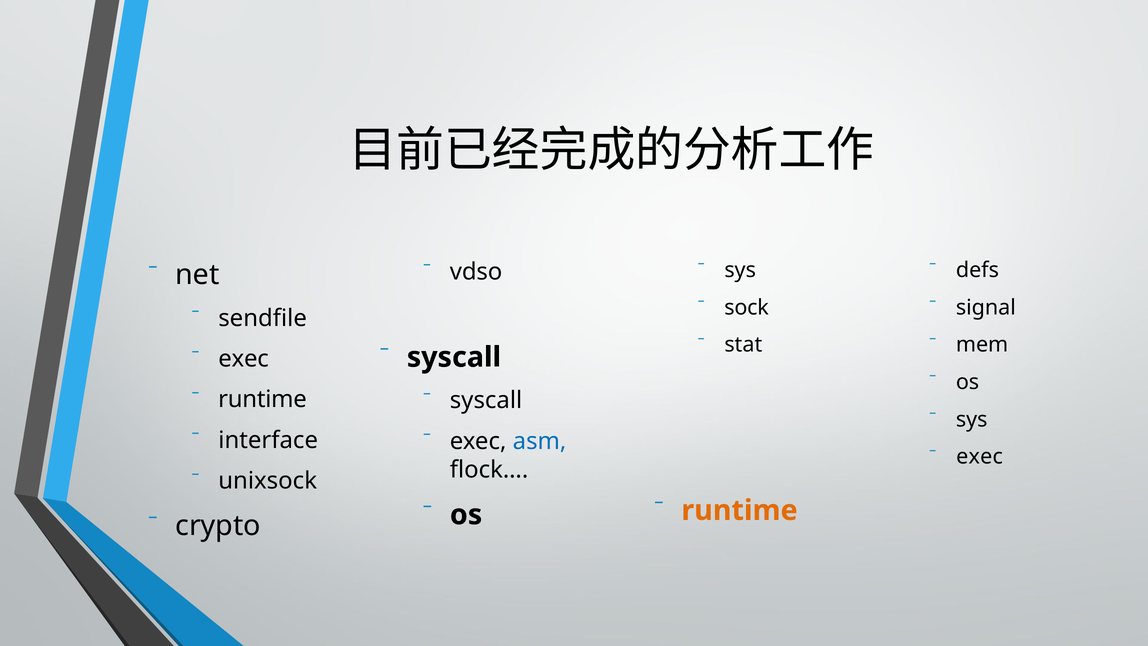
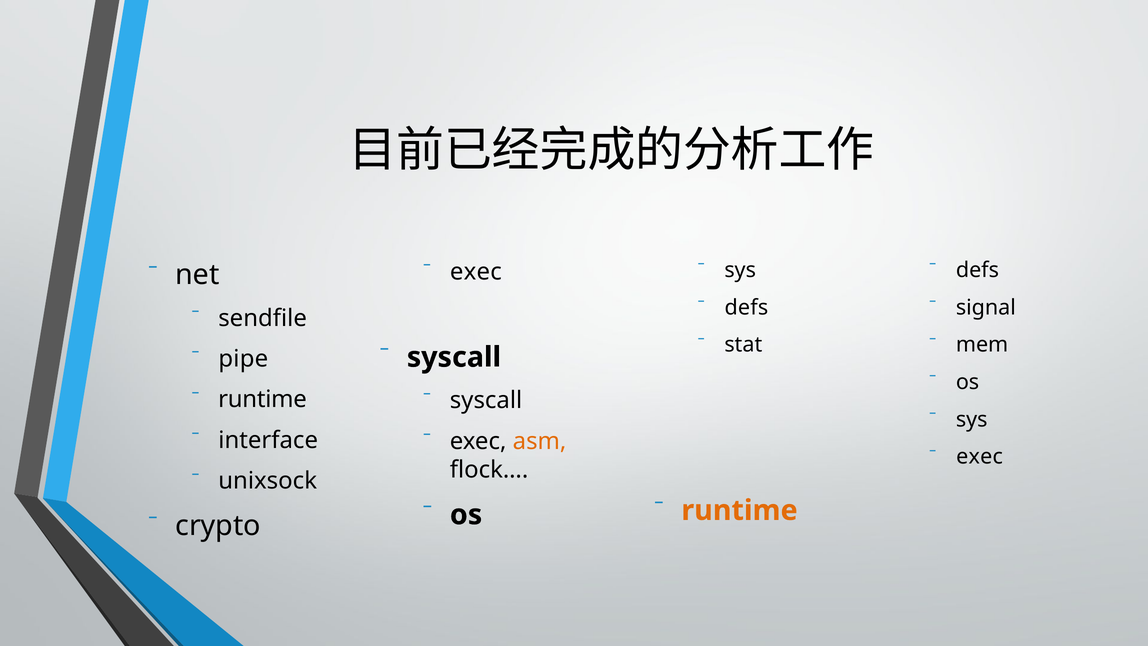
vdso at (476, 272): vdso -> exec
sock at (747, 307): sock -> defs
exec at (244, 359): exec -> pipe
asm colour: blue -> orange
